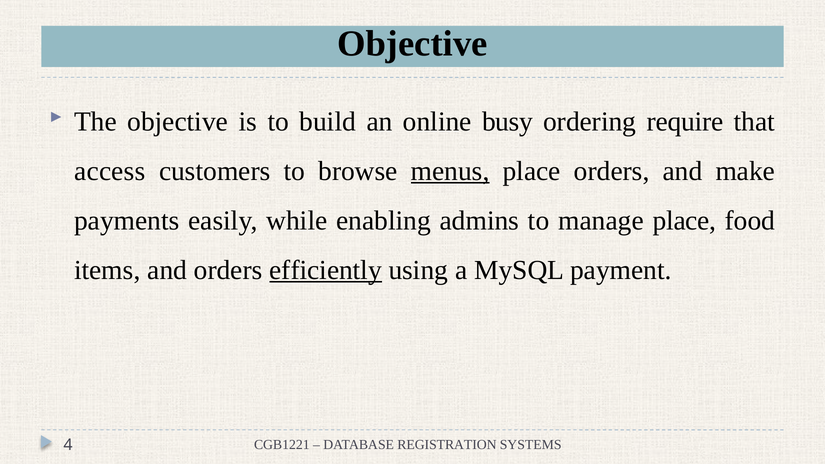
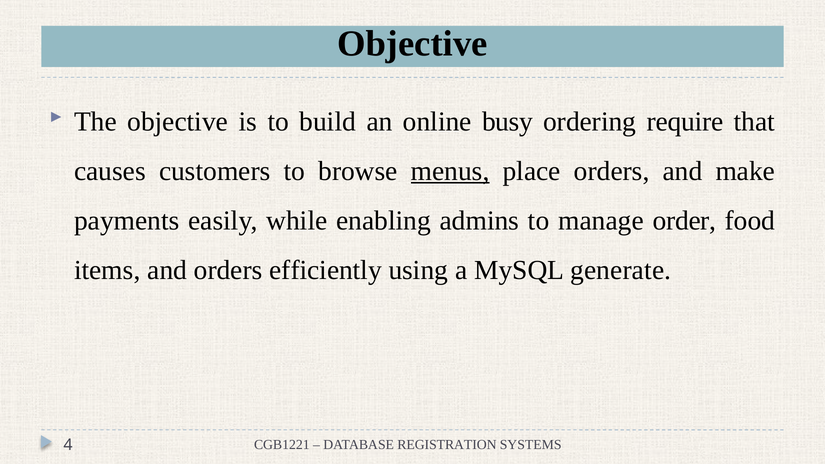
access: access -> causes
manage place: place -> order
efficiently underline: present -> none
payment: payment -> generate
